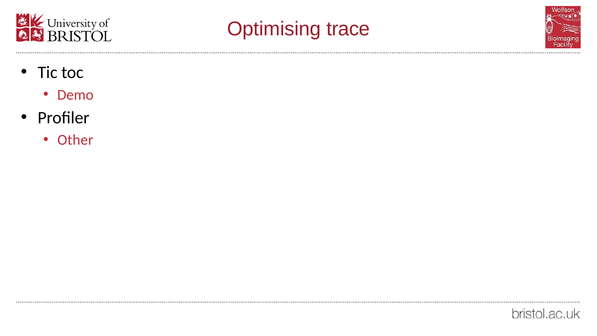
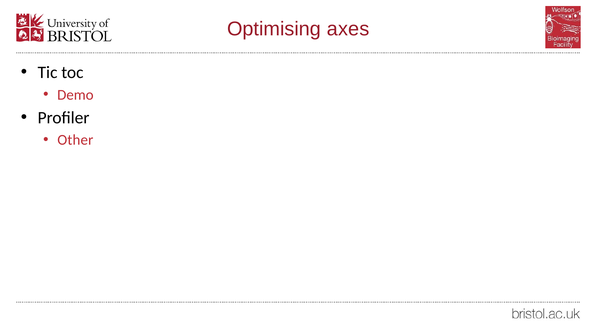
trace: trace -> axes
